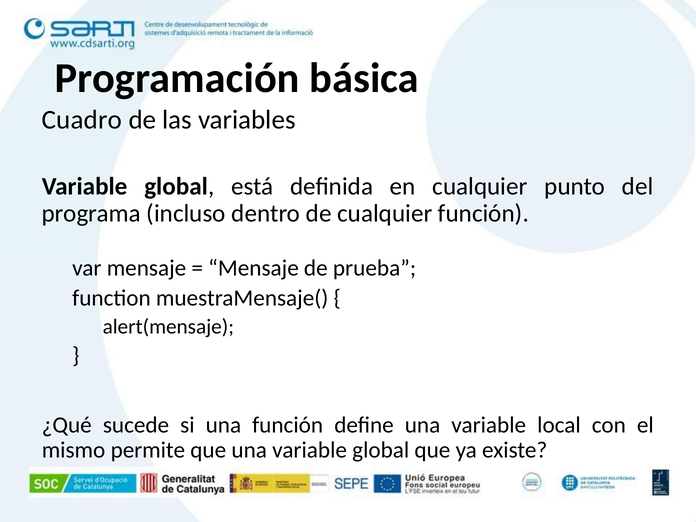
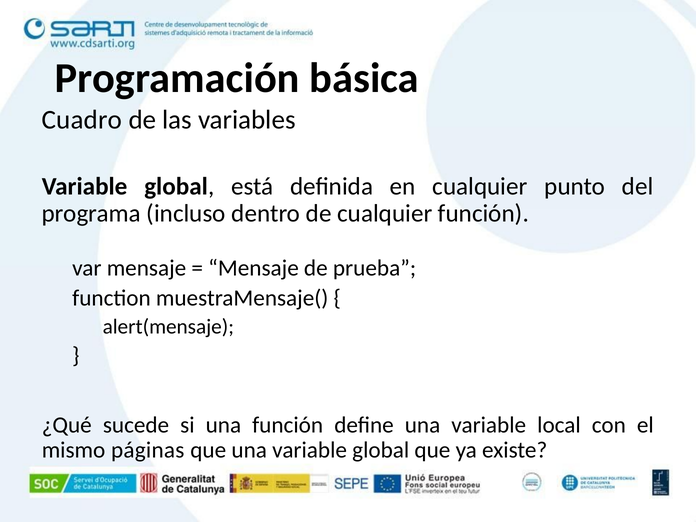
permite: permite -> páginas
